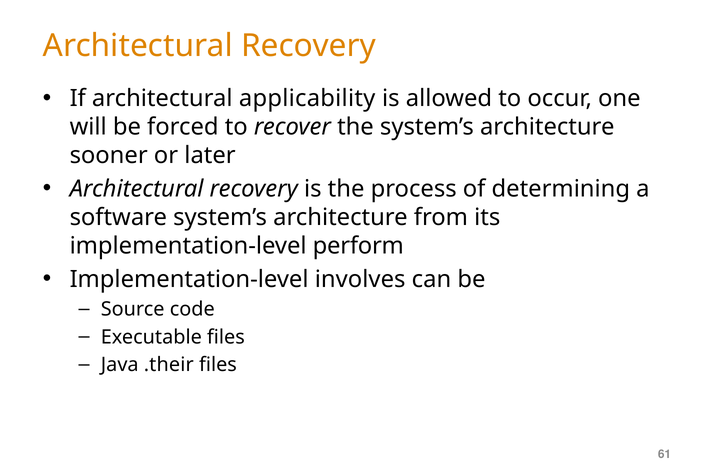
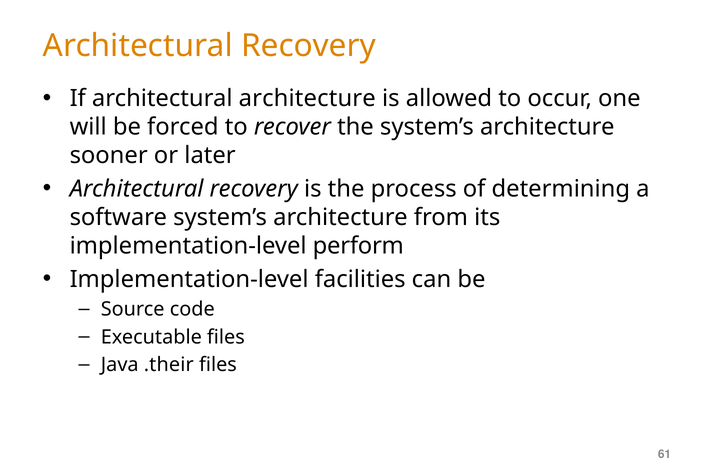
architectural applicability: applicability -> architecture
involves: involves -> facilities
